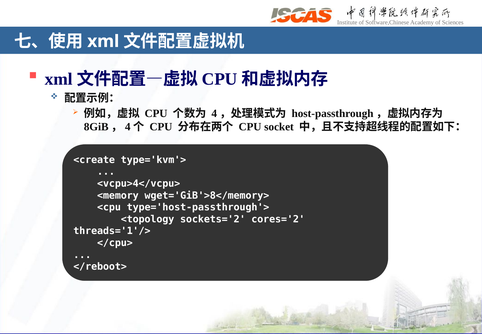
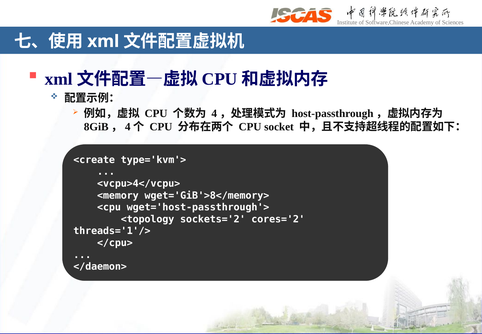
type='host-passthrough'>: type='host-passthrough'> -> wget='host-passthrough'>
</reboot>: </reboot> -> </daemon>
